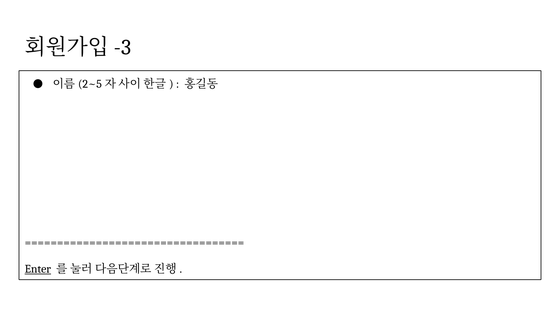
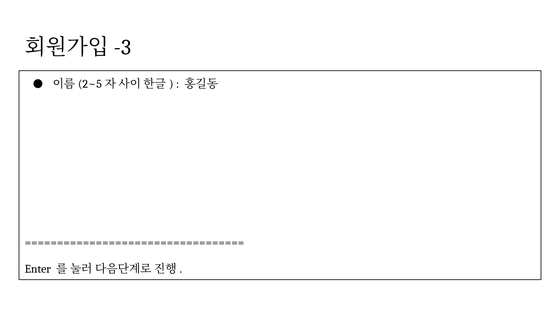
Enter underline: present -> none
